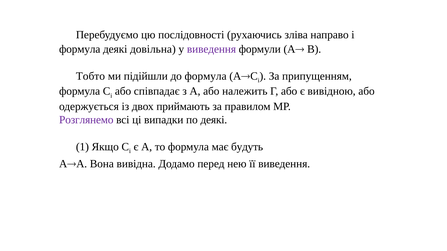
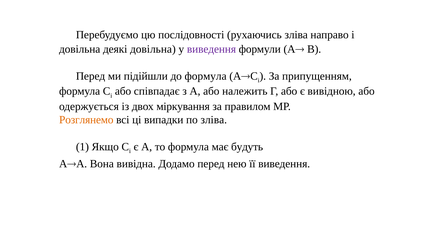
формула at (80, 49): формула -> довільна
Тобто at (90, 76): Тобто -> Перед
приймають: приймають -> міркування
Розглянемо colour: purple -> orange
по деякі: деякі -> зліва
